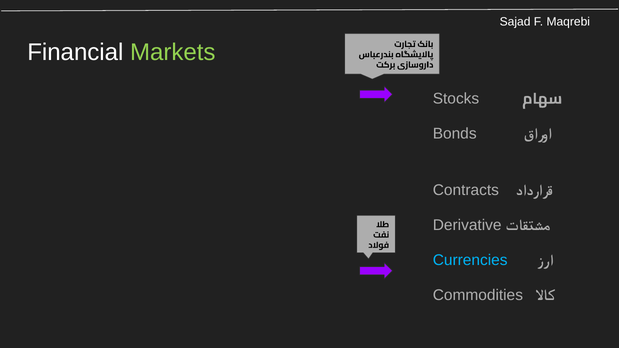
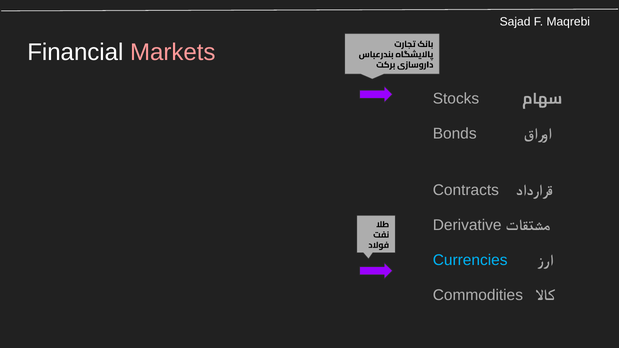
Markets colour: light green -> pink
